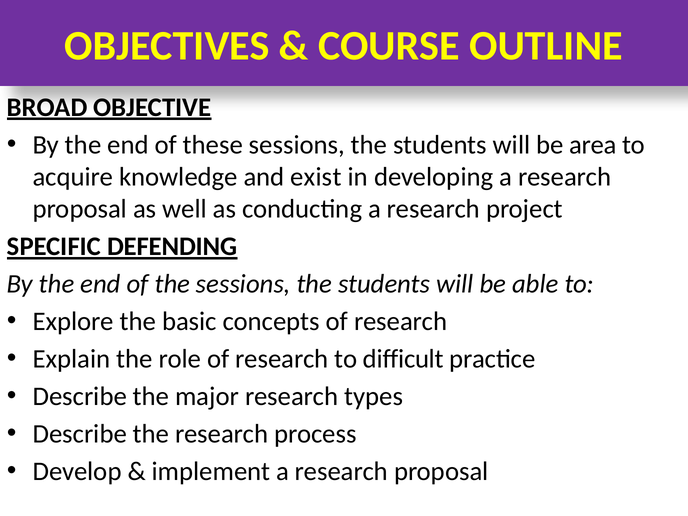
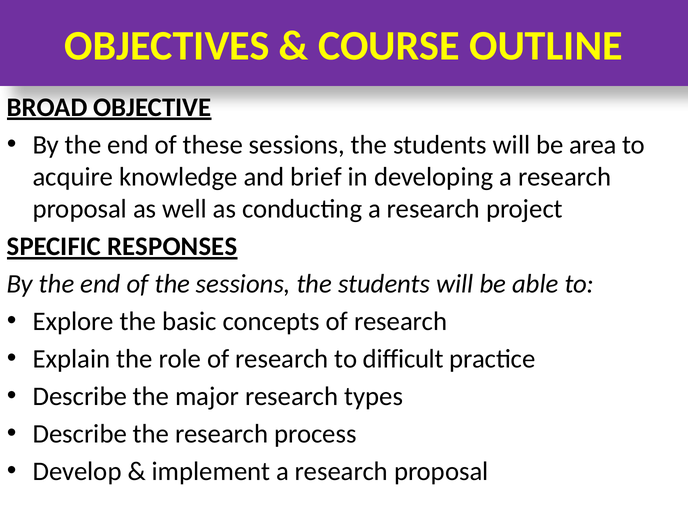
exist: exist -> brief
DEFENDING: DEFENDING -> RESPONSES
